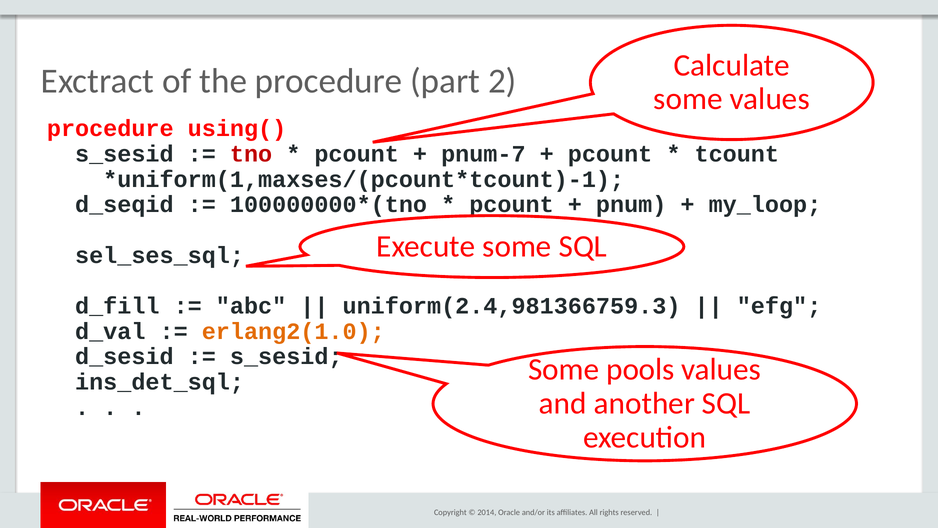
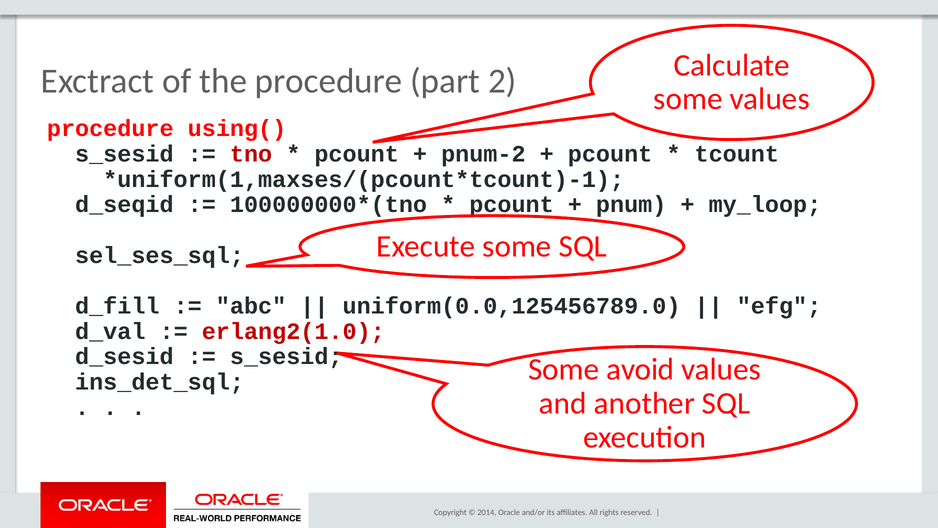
pnum-7: pnum-7 -> pnum-2
uniform(2.4,981366759.3: uniform(2.4,981366759.3 -> uniform(0.0,125456789.0
erlang2(1.0 colour: orange -> red
pools: pools -> avoid
